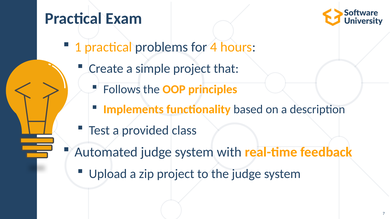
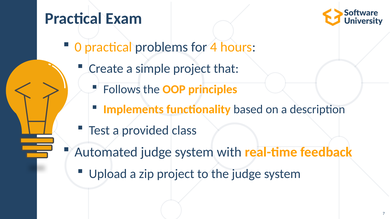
1: 1 -> 0
